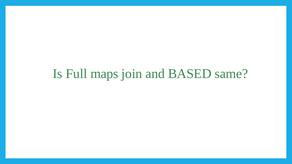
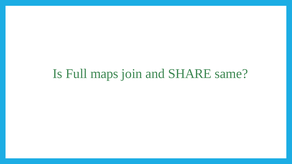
BASED: BASED -> SHARE
